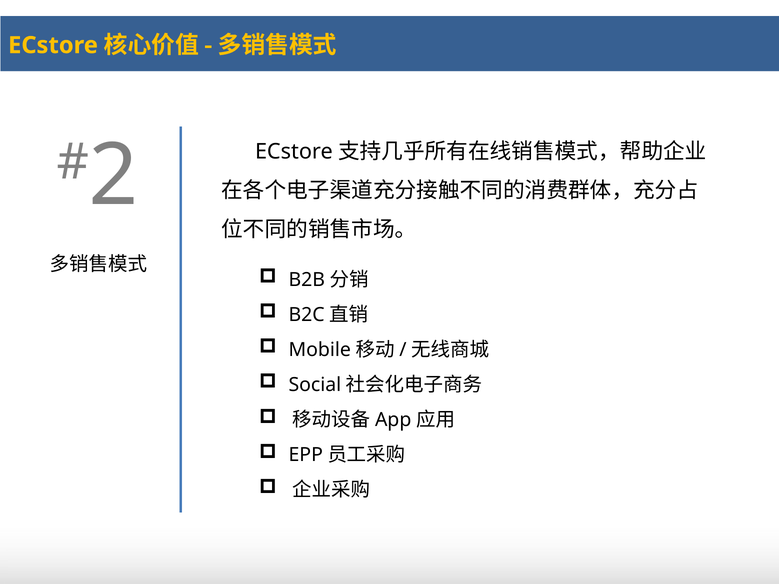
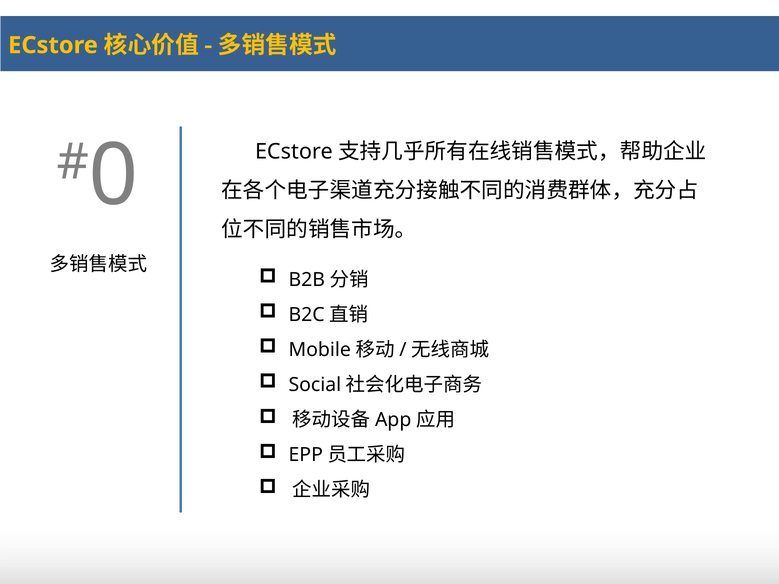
2: 2 -> 0
